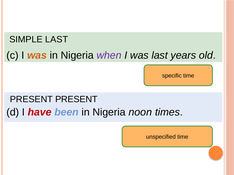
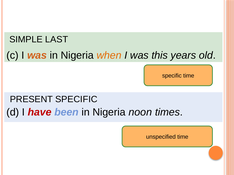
when colour: purple -> orange
was last: last -> this
PRESENT PRESENT: PRESENT -> SPECIFIC
